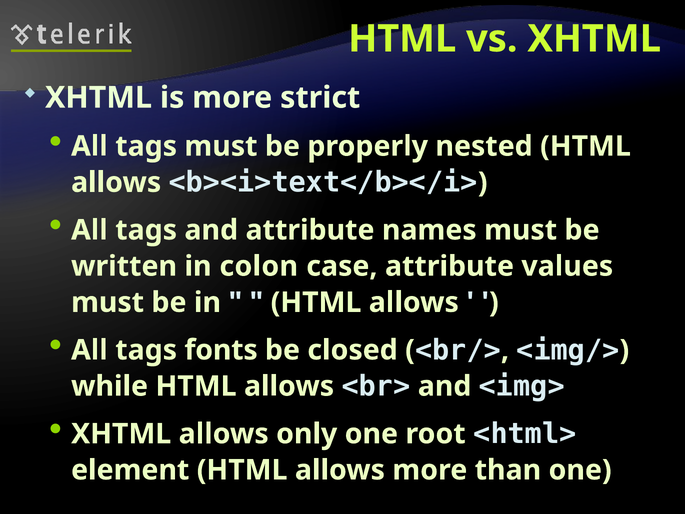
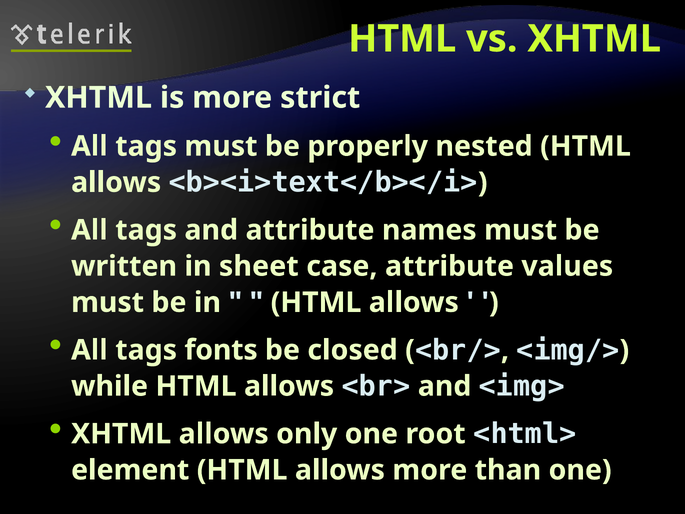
colon: colon -> sheet
